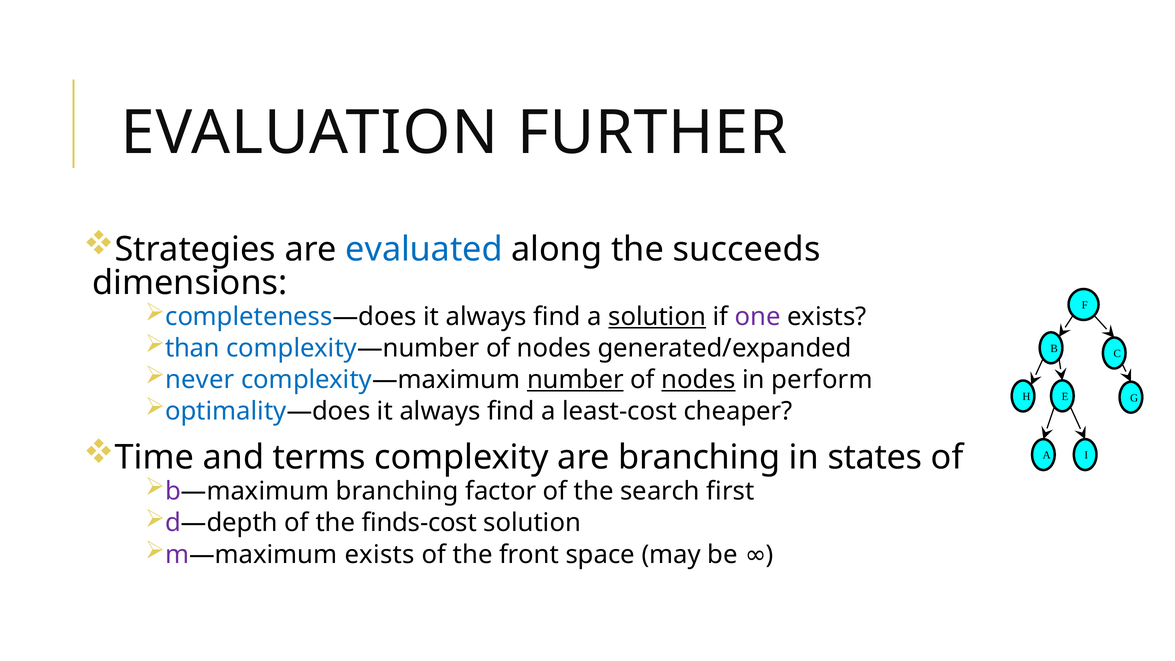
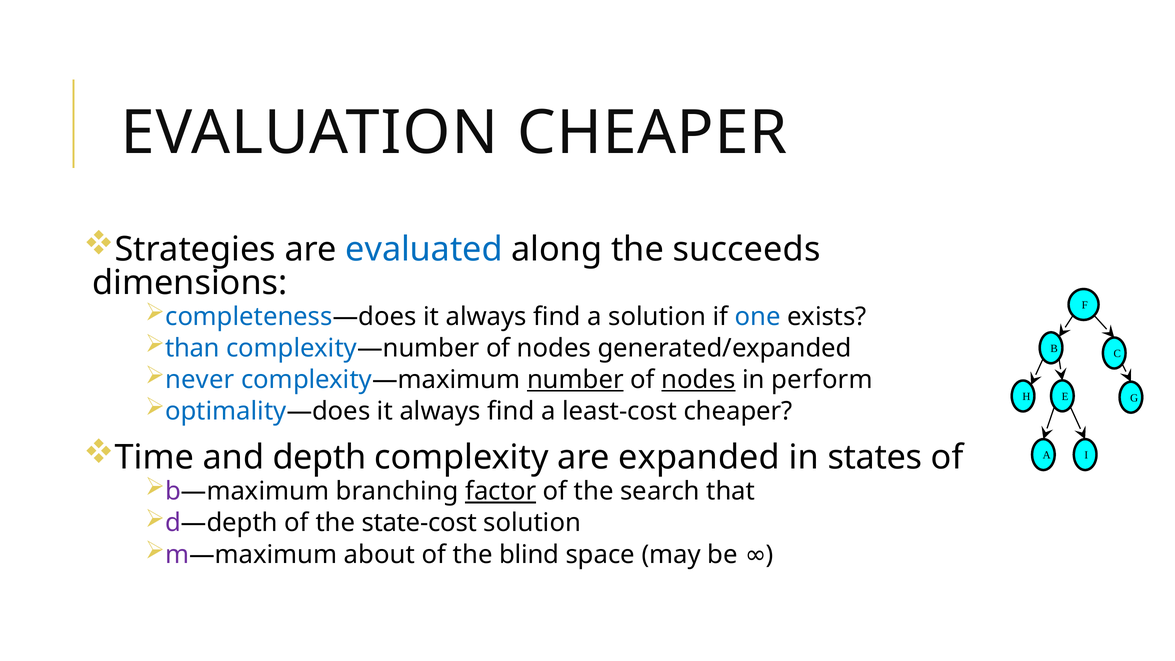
EVALUATION FURTHER: FURTHER -> CHEAPER
solution at (657, 317) underline: present -> none
one colour: purple -> blue
terms: terms -> depth
are branching: branching -> expanded
factor underline: none -> present
first: first -> that
finds-cost: finds-cost -> state-cost
m—maximum exists: exists -> about
front: front -> blind
